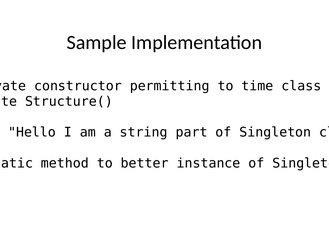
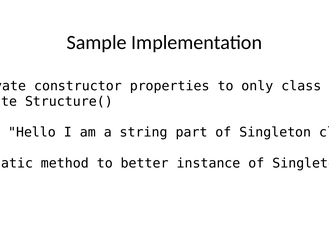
permitting: permitting -> properties
time: time -> only
